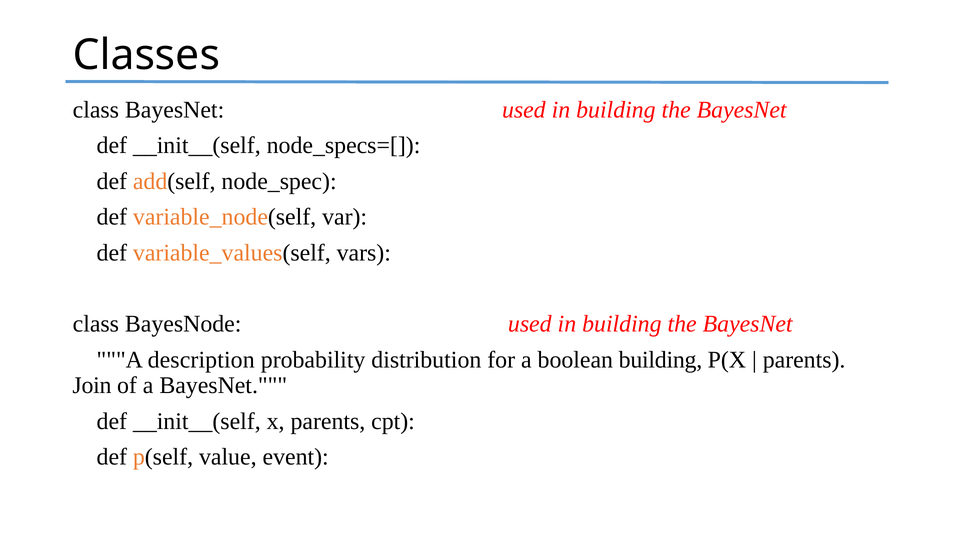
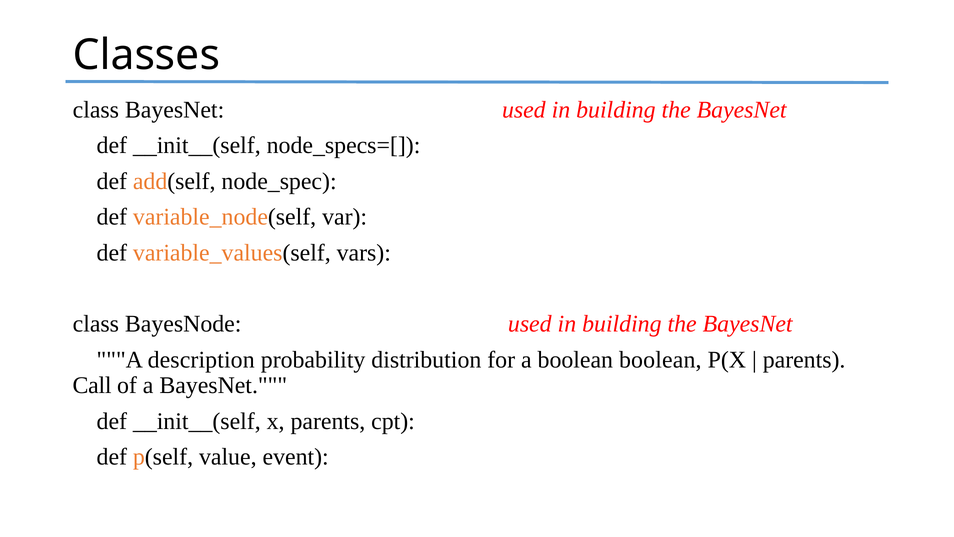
boolean building: building -> boolean
Join: Join -> Call
